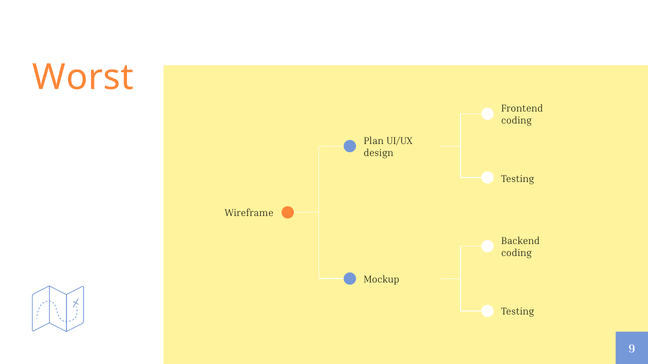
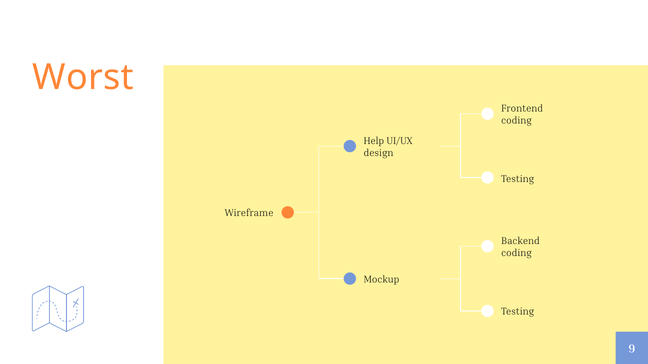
Plan: Plan -> Help
